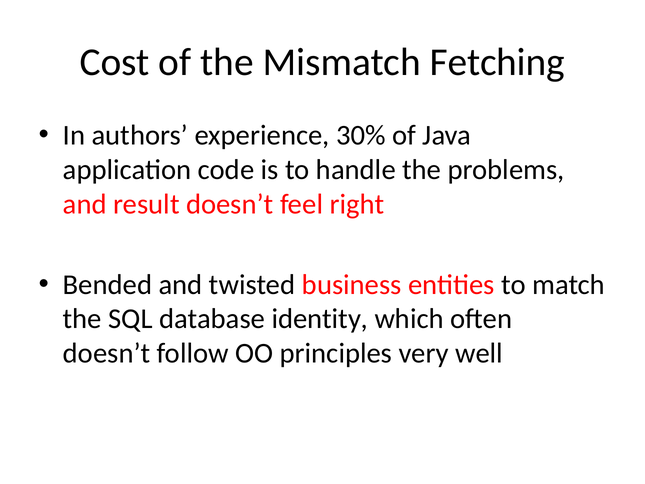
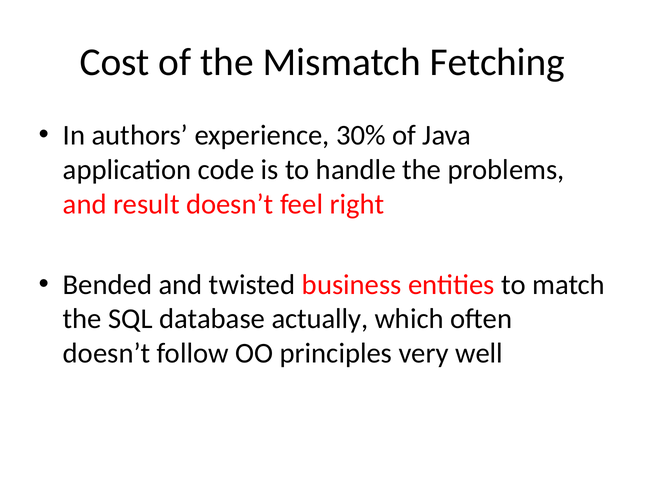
identity: identity -> actually
